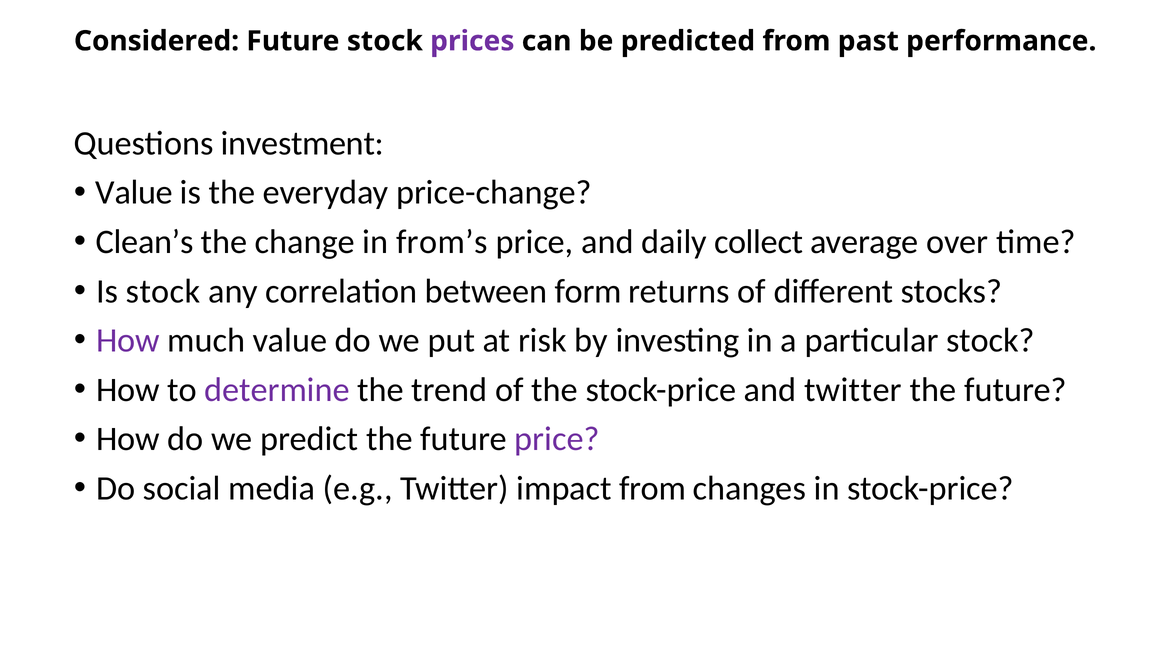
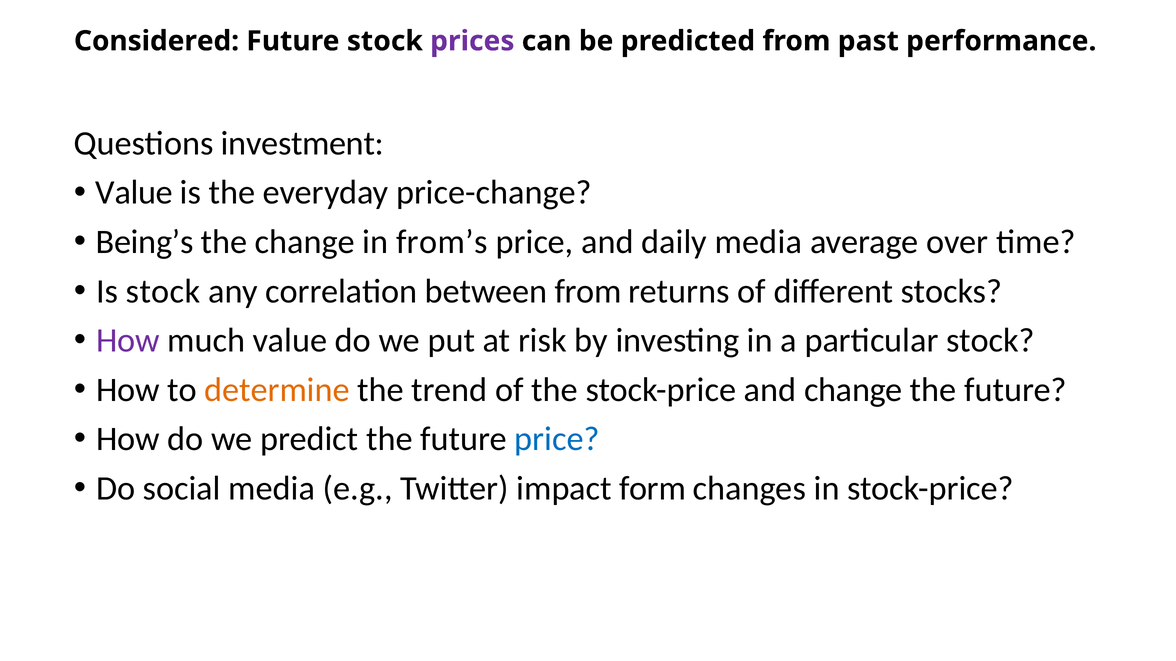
Clean’s: Clean’s -> Being’s
daily collect: collect -> media
between form: form -> from
determine colour: purple -> orange
and twitter: twitter -> change
price at (557, 439) colour: purple -> blue
impact from: from -> form
